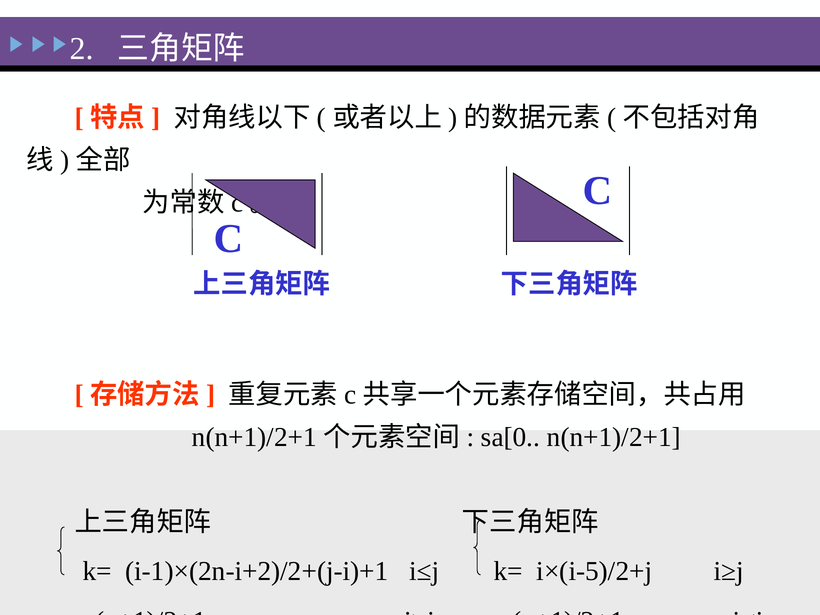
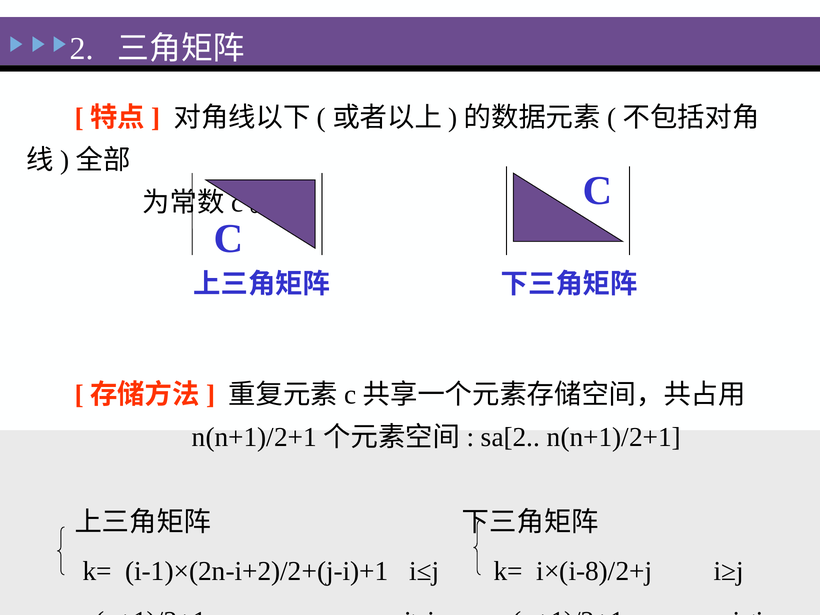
sa[0: sa[0 -> sa[2
i×(i-5)/2+j: i×(i-5)/2+j -> i×(i-8)/2+j
